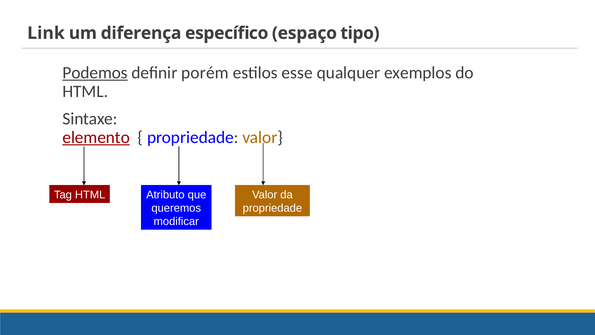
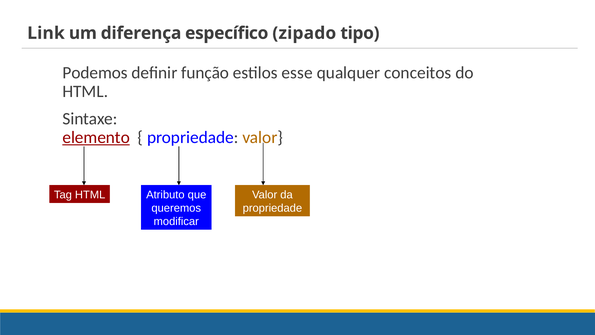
espaço: espaço -> zipado
Podemos underline: present -> none
porém: porém -> função
exemplos: exemplos -> conceitos
